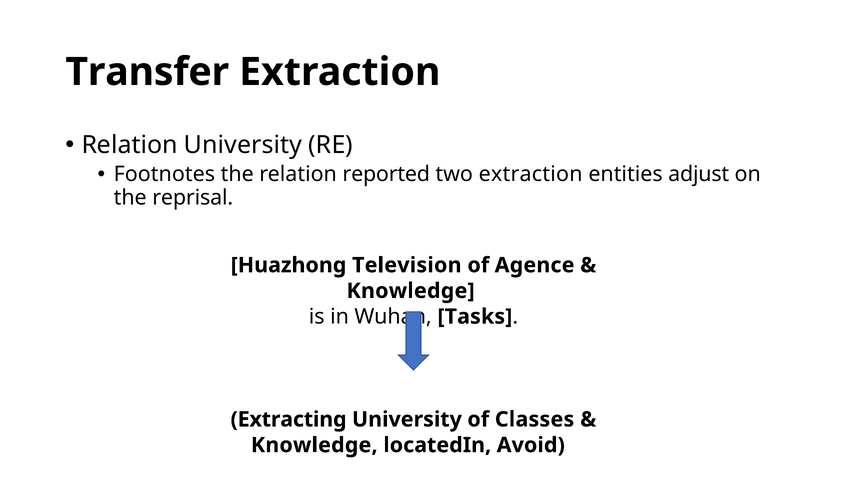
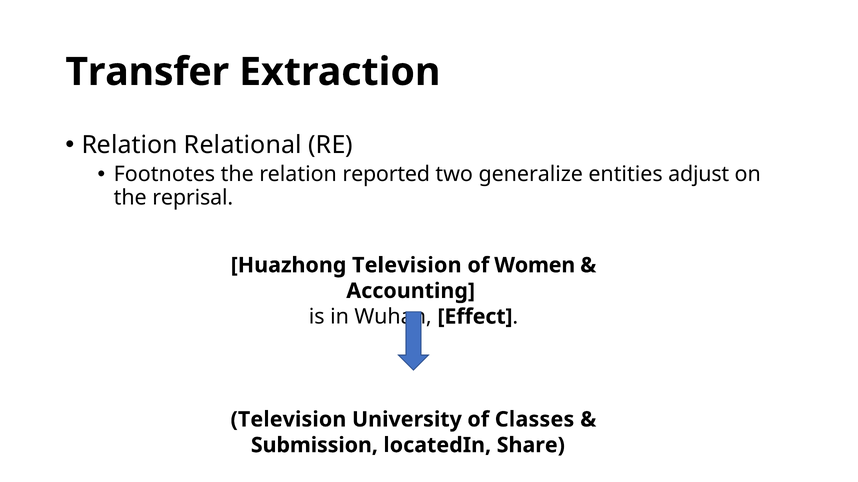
Relation University: University -> Relational
two extraction: extraction -> generalize
Agence: Agence -> Women
Knowledge at (411, 291): Knowledge -> Accounting
Tasks: Tasks -> Effect
Extracting at (289, 420): Extracting -> Television
Knowledge at (314, 446): Knowledge -> Submission
Avoid: Avoid -> Share
